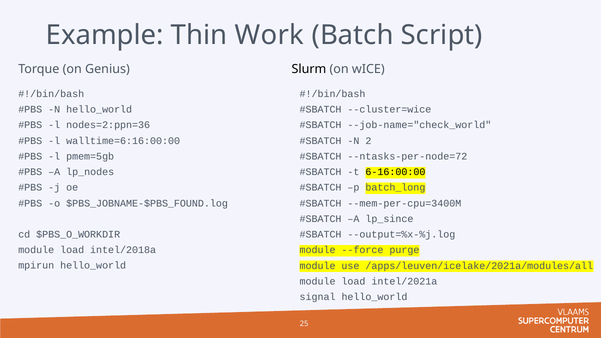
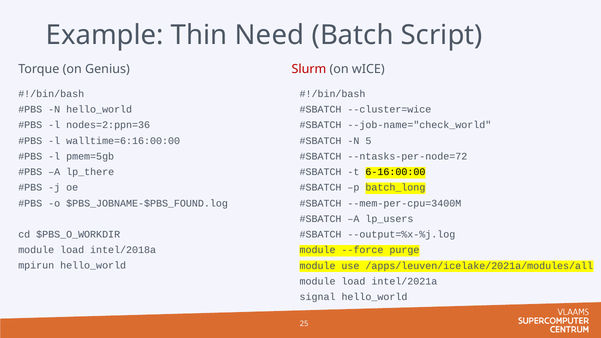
Work: Work -> Need
Slurm colour: black -> red
2: 2 -> 5
lp_nodes: lp_nodes -> lp_there
lp_since: lp_since -> lp_users
